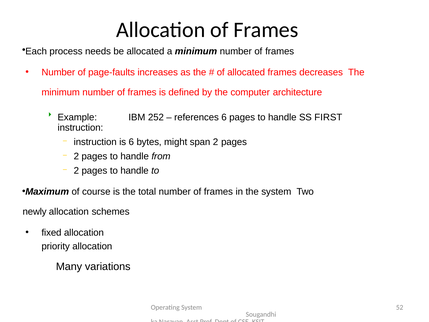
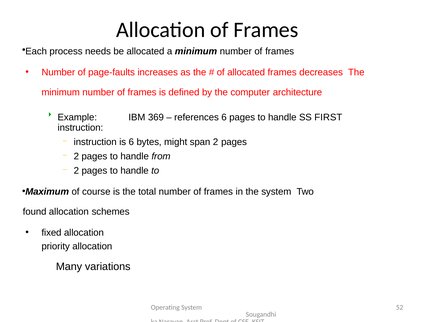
252: 252 -> 369
newly: newly -> found
